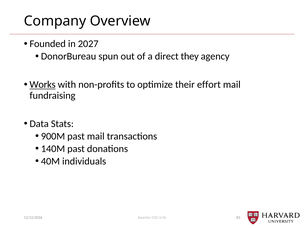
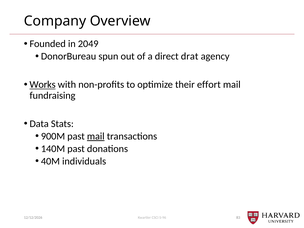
2027: 2027 -> 2049
they: they -> drat
mail at (96, 136) underline: none -> present
